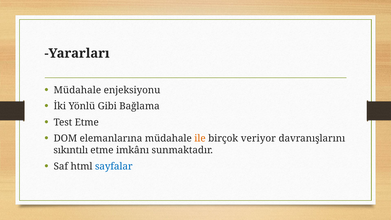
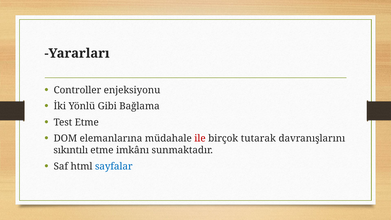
Müdahale at (77, 90): Müdahale -> Controller
ile colour: orange -> red
veriyor: veriyor -> tutarak
